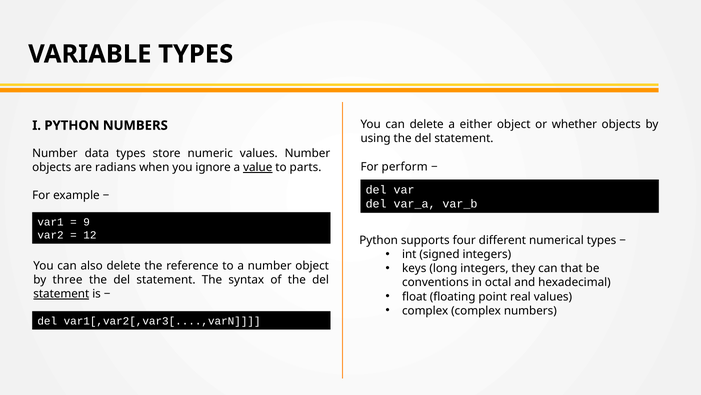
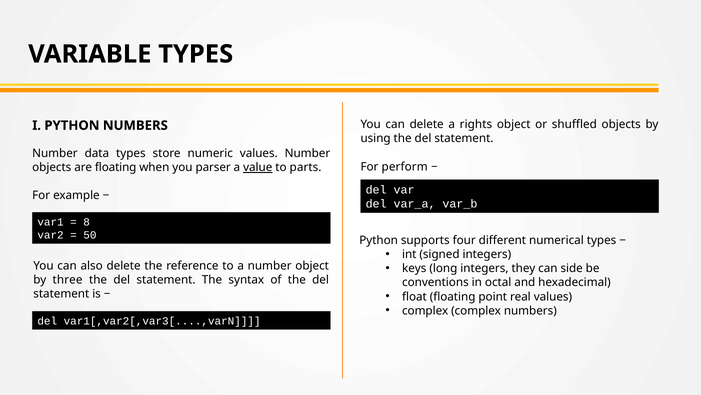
either: either -> rights
whether: whether -> shuffled
are radians: radians -> floating
ignore: ignore -> parser
9: 9 -> 8
12: 12 -> 50
that: that -> side
statement at (61, 293) underline: present -> none
